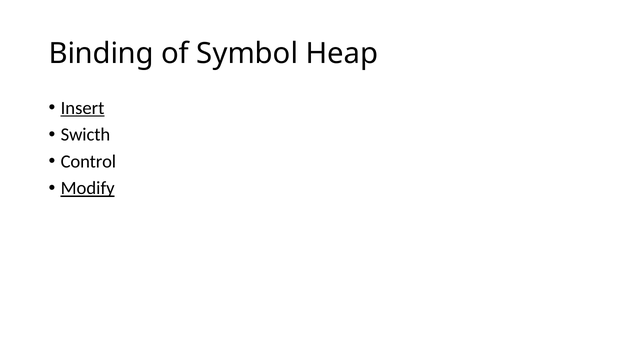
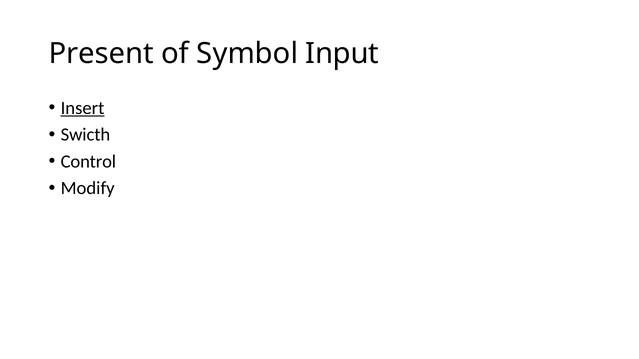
Binding: Binding -> Present
Heap: Heap -> Input
Modify underline: present -> none
